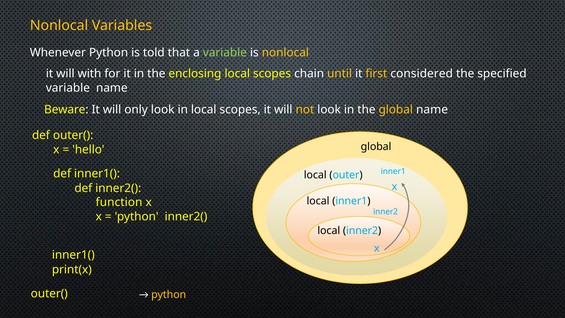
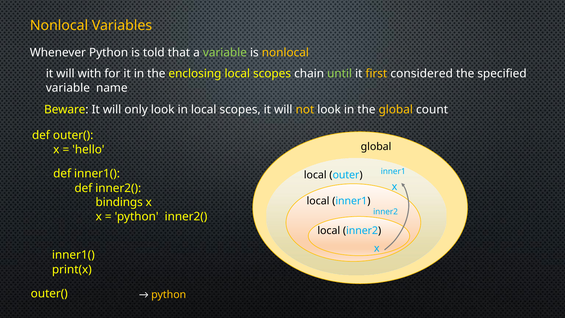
until colour: yellow -> light green
global name: name -> count
function: function -> bindings
